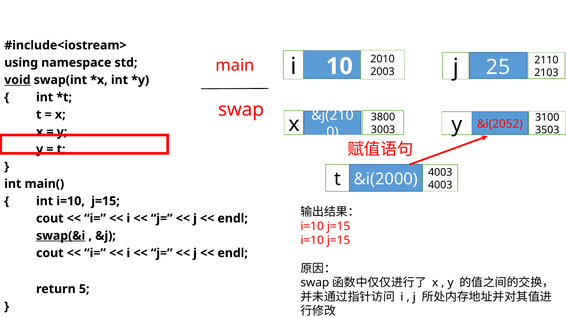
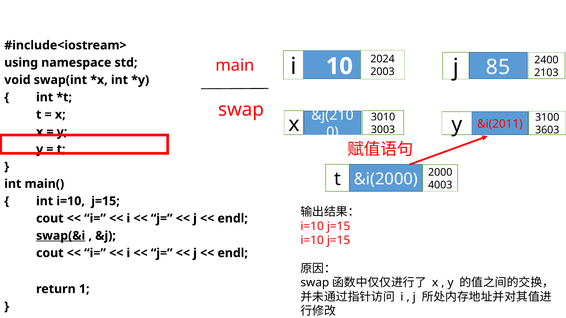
2010: 2010 -> 2024
2110: 2110 -> 2400
25: 25 -> 85
void underline: present -> none
3800: 3800 -> 3010
&i(2052: &i(2052 -> &i(2011
3503: 3503 -> 3603
&i(2000 4003: 4003 -> 2000
5: 5 -> 1
